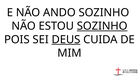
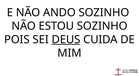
SOZINHO at (102, 26) underline: present -> none
